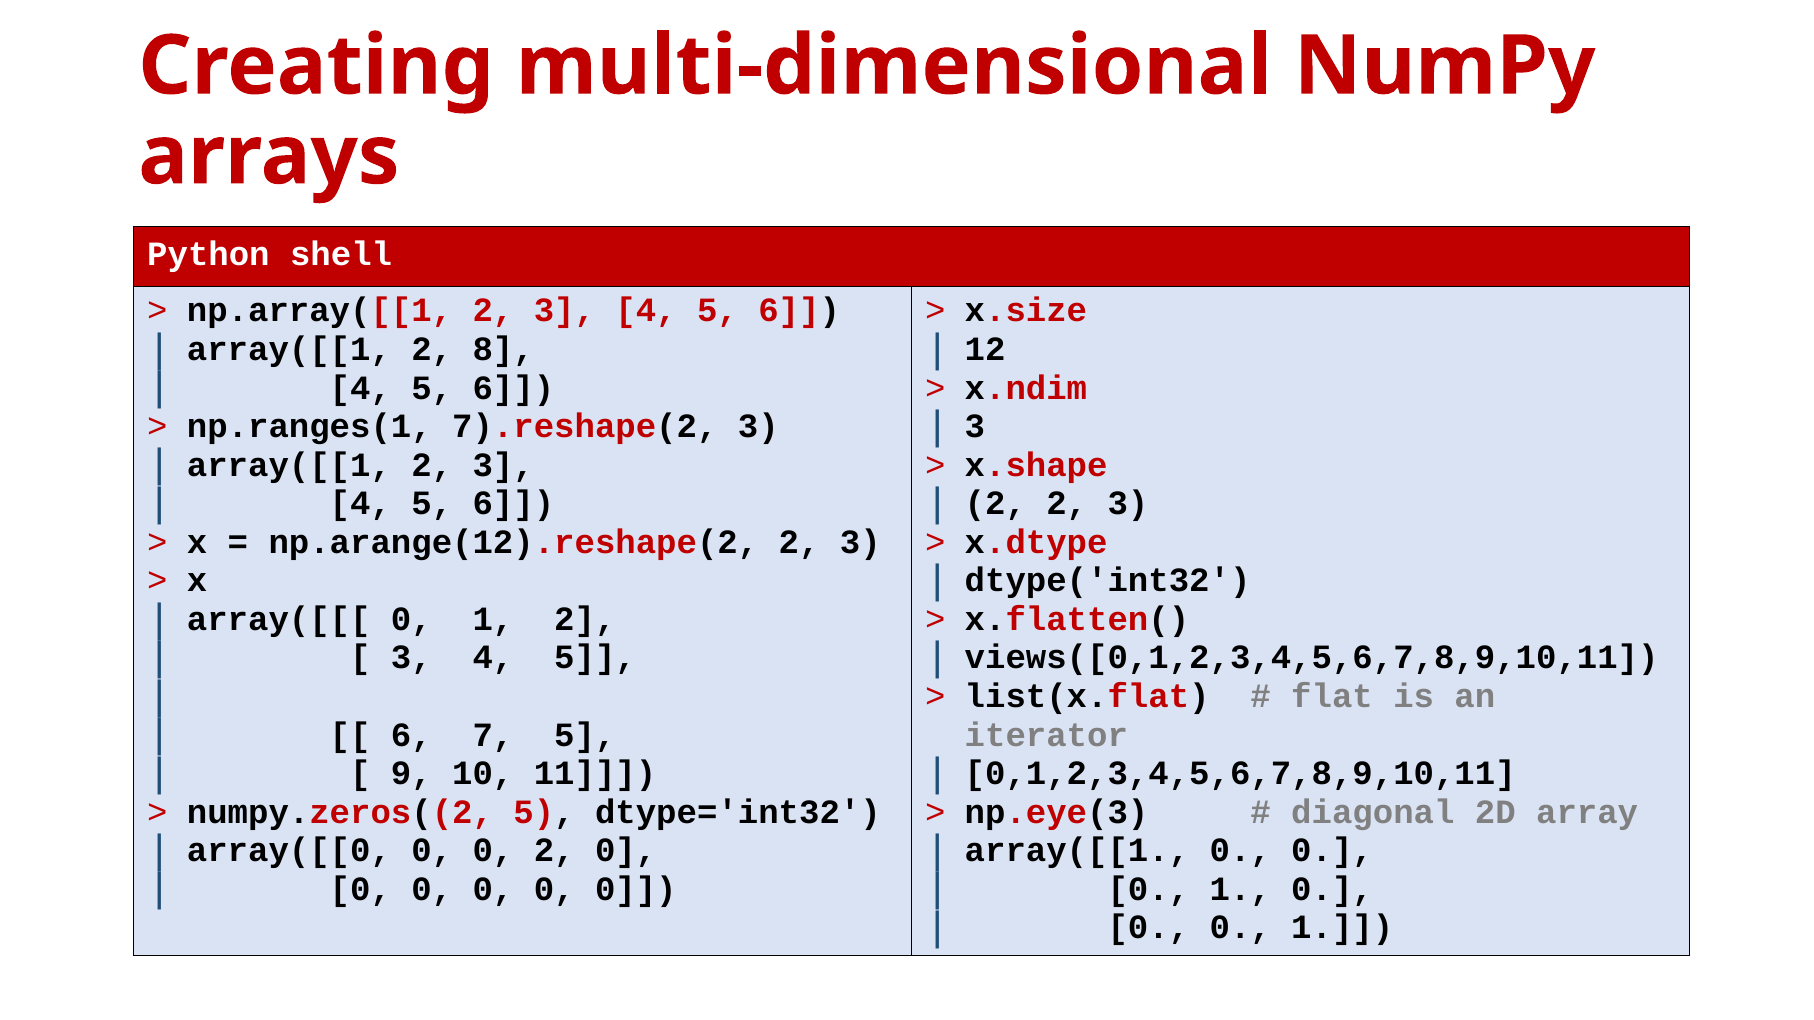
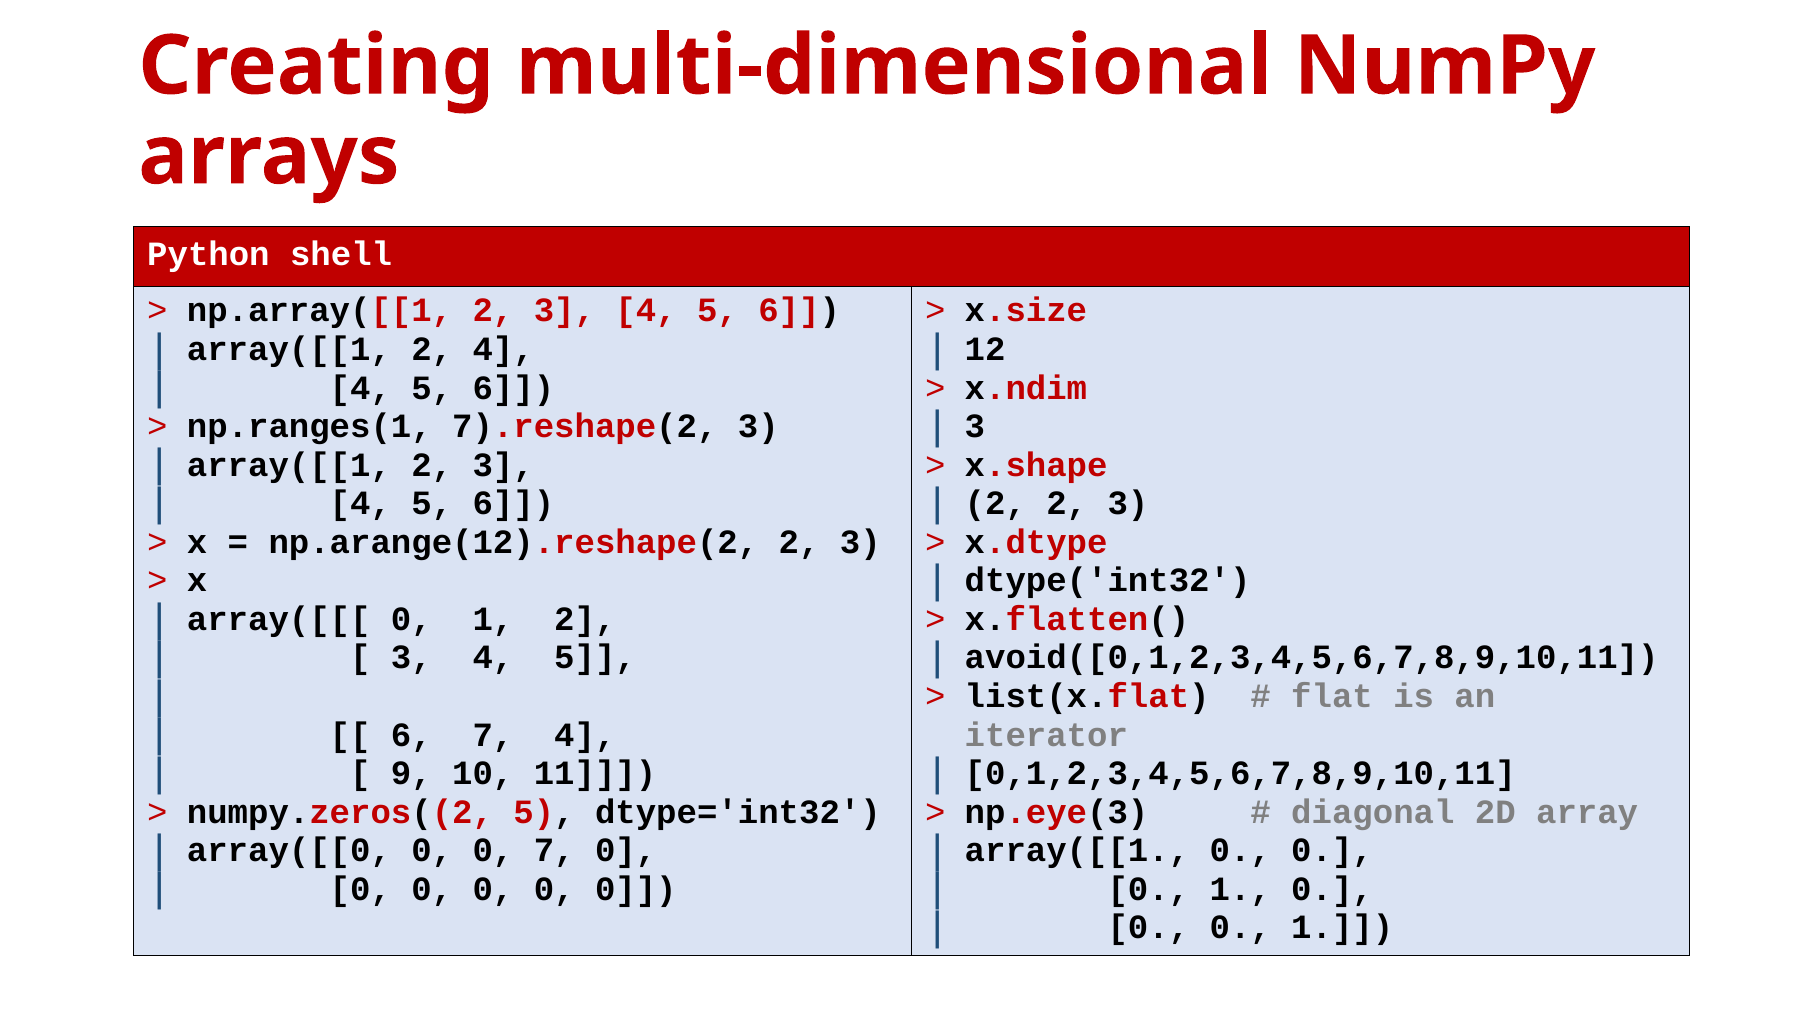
2 8: 8 -> 4
views([0,1,2,3,4,5,6,7,8,9,10,11: views([0,1,2,3,4,5,6,7,8,9,10,11 -> avoid([0,1,2,3,4,5,6,7,8,9,10,11
7 5: 5 -> 4
0 2: 2 -> 7
